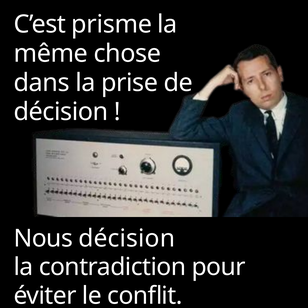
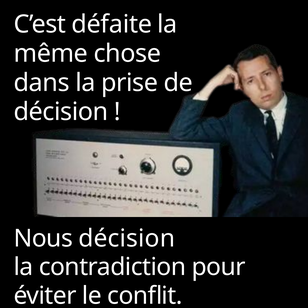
prisme: prisme -> défaite
